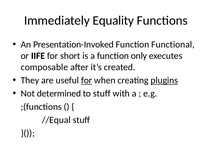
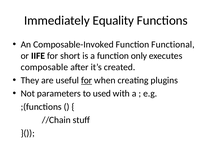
Presentation-Invoked: Presentation-Invoked -> Composable-Invoked
plugins underline: present -> none
determined: determined -> parameters
to stuff: stuff -> used
//Equal: //Equal -> //Chain
